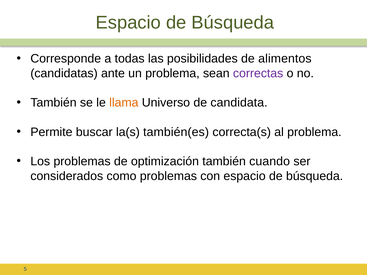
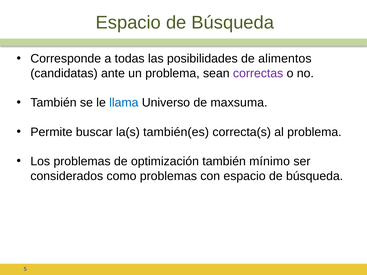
llama colour: orange -> blue
candidata: candidata -> maxsuma
cuando: cuando -> mínimo
